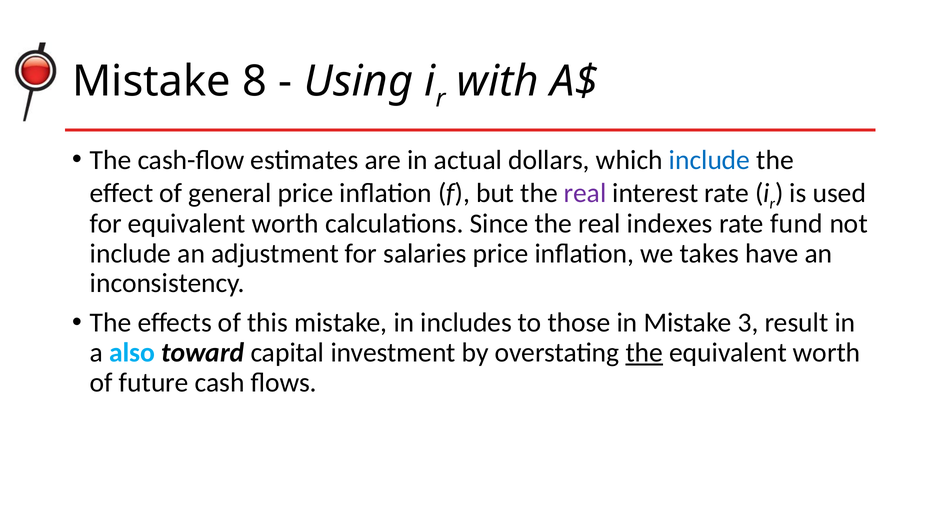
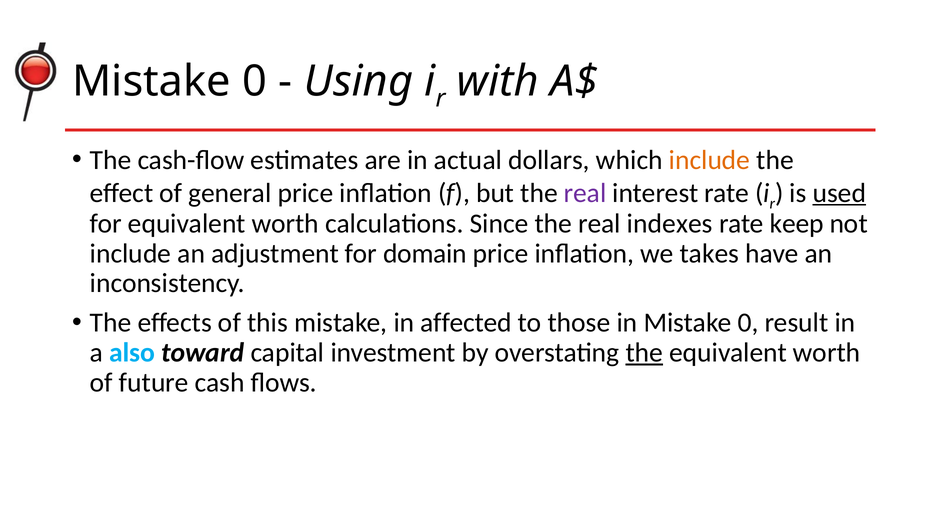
8 at (255, 81): 8 -> 0
include at (709, 160) colour: blue -> orange
used underline: none -> present
fund: fund -> keep
salaries: salaries -> domain
includes: includes -> affected
in Mistake 3: 3 -> 0
